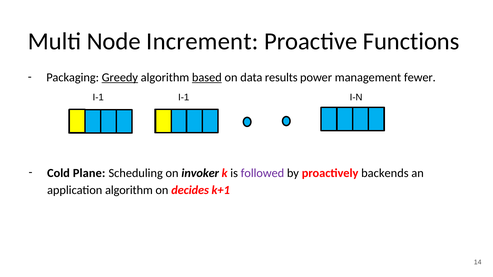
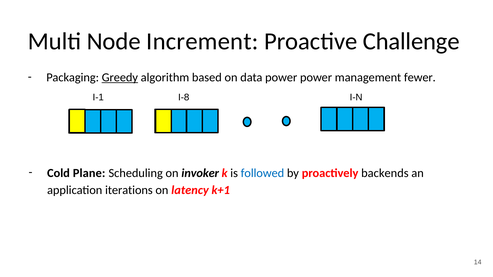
Functions: Functions -> Challenge
based underline: present -> none
data results: results -> power
I-1 I-1: I-1 -> I-8
followed colour: purple -> blue
application algorithm: algorithm -> iterations
decides: decides -> latency
